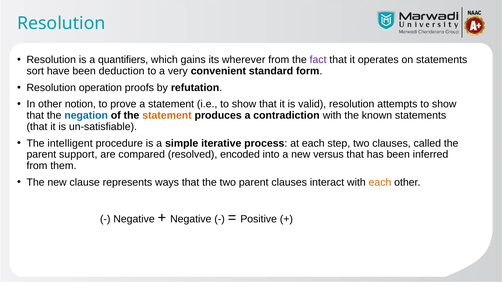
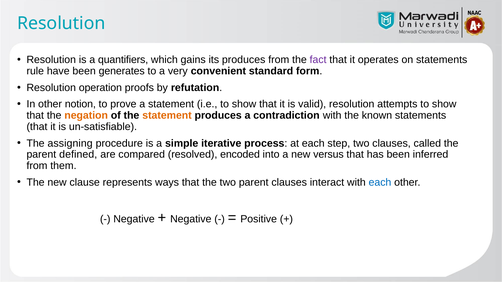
its wherever: wherever -> produces
sort: sort -> rule
deduction: deduction -> generates
negation colour: blue -> orange
intelligent: intelligent -> assigning
support: support -> defined
each at (380, 183) colour: orange -> blue
